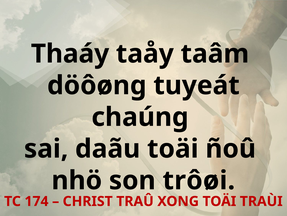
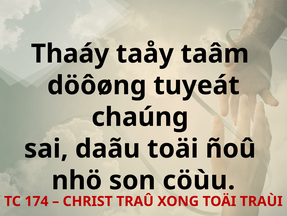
trôøi: trôøi -> cöùu
